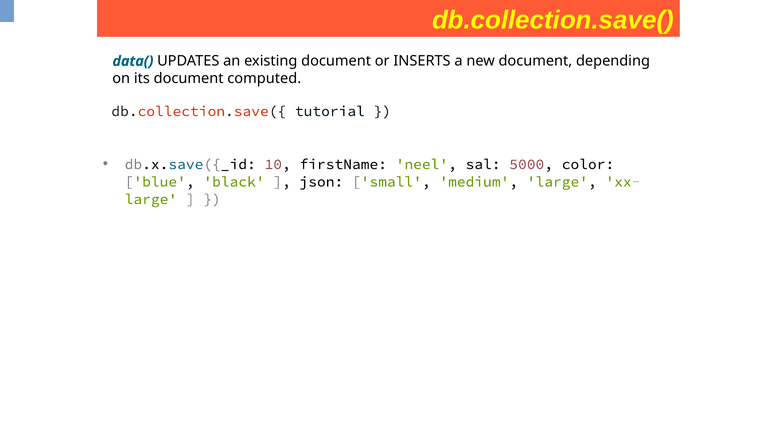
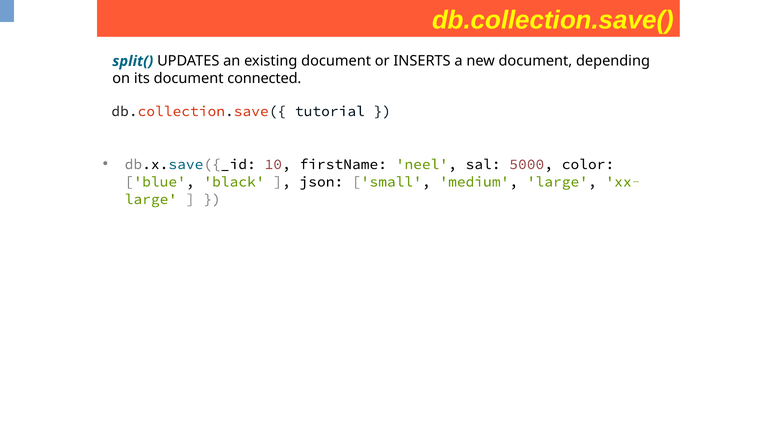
data(: data( -> split(
computed: computed -> connected
